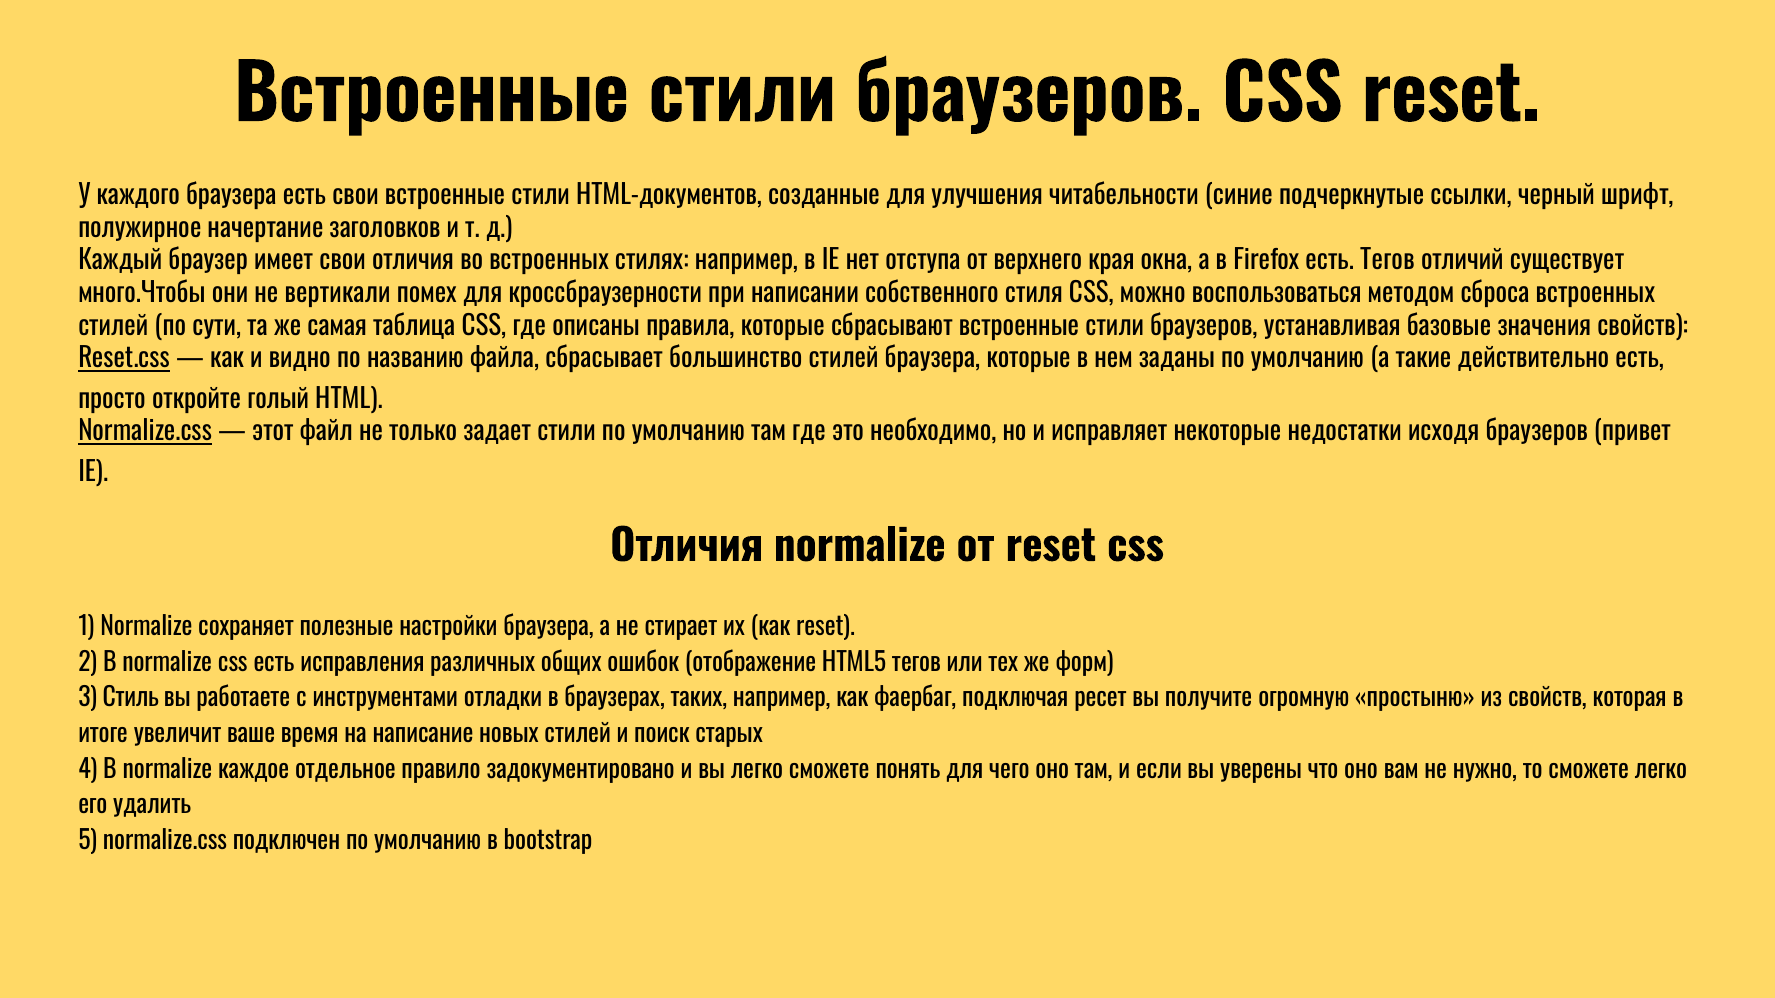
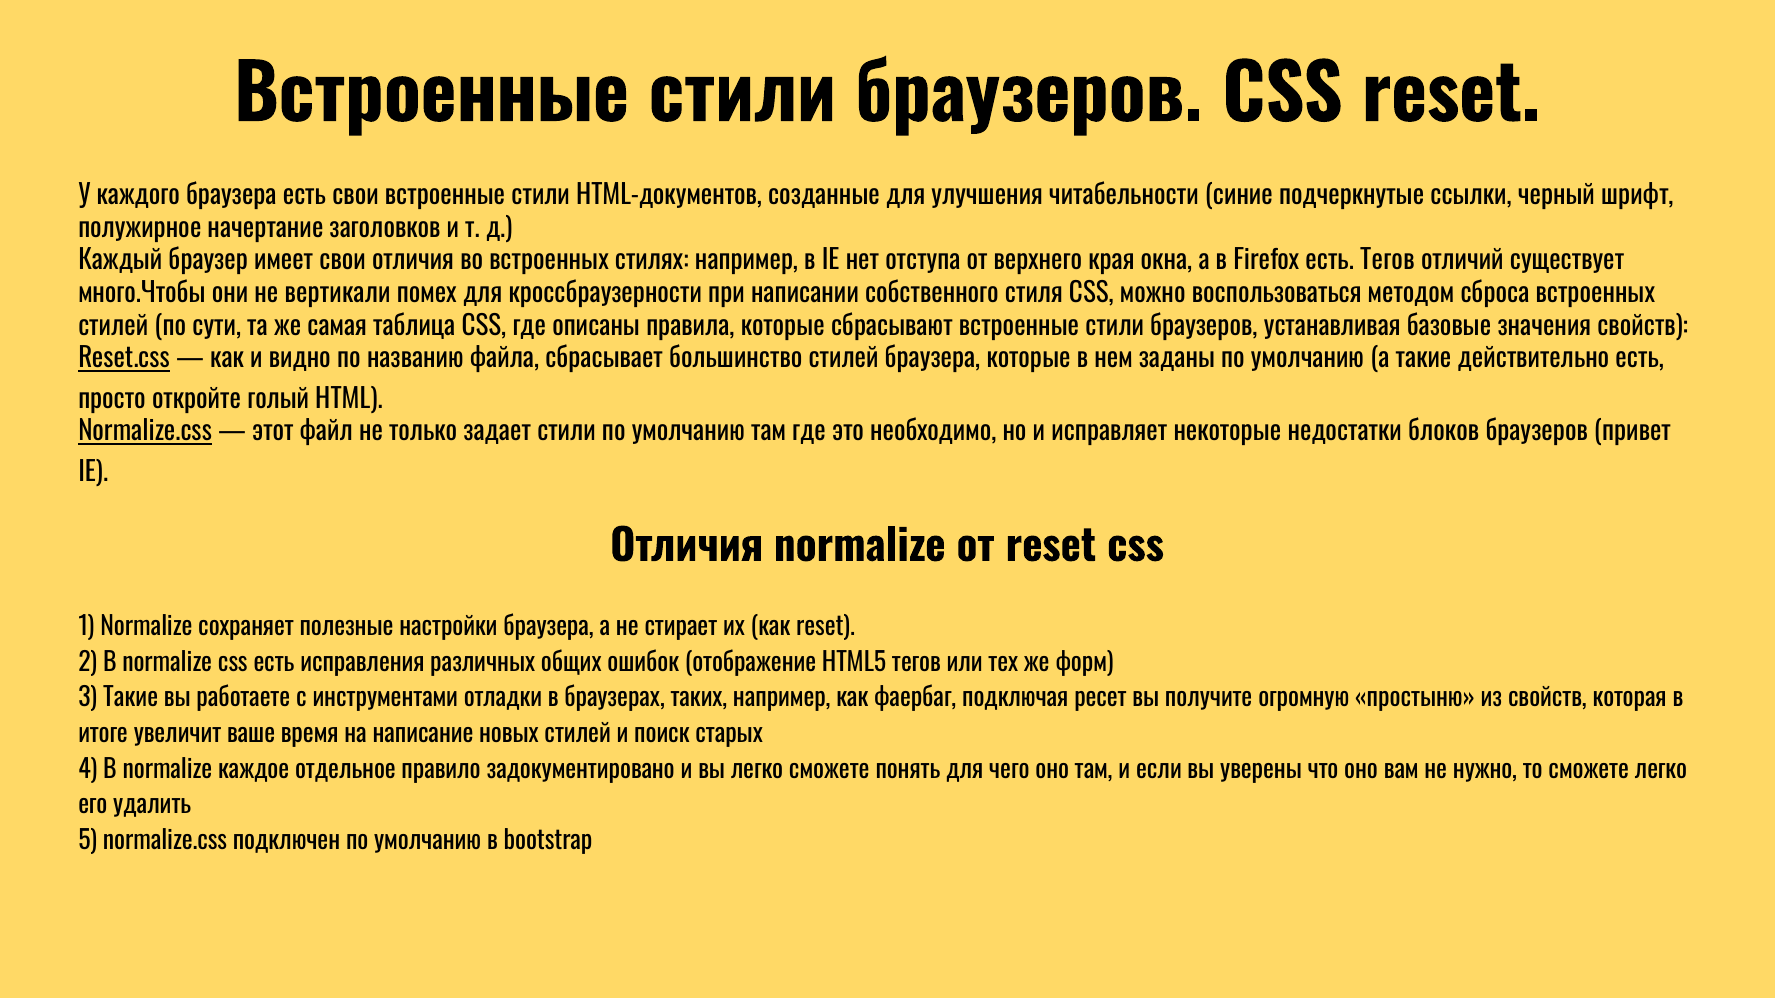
исходя: исходя -> блоков
3 Стиль: Стиль -> Такие
